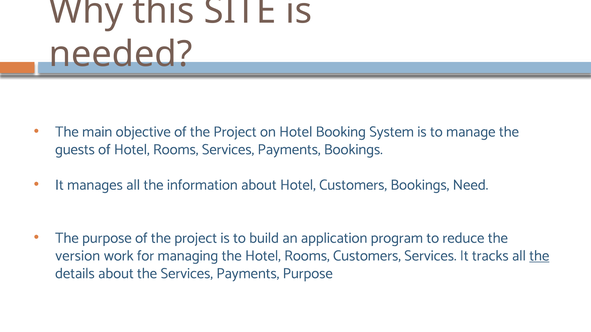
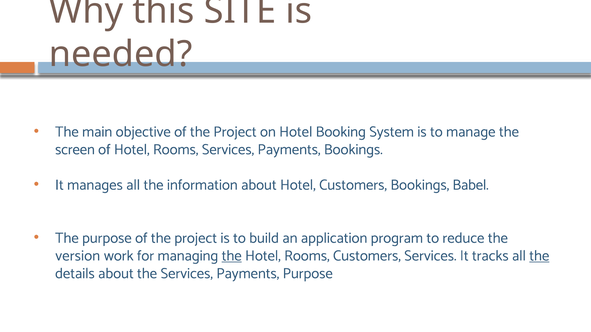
guests: guests -> screen
Need: Need -> Babel
the at (232, 256) underline: none -> present
